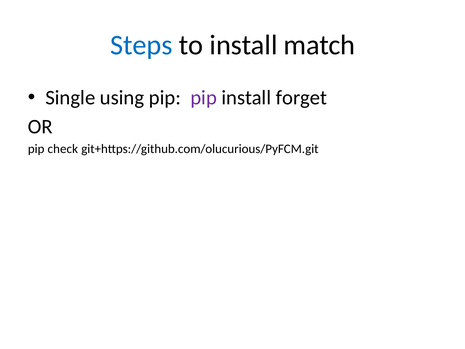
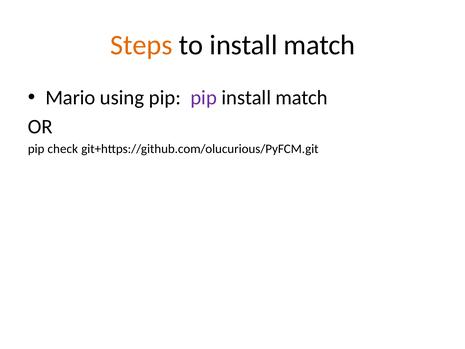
Steps colour: blue -> orange
Single: Single -> Mario
forget at (301, 98): forget -> match
